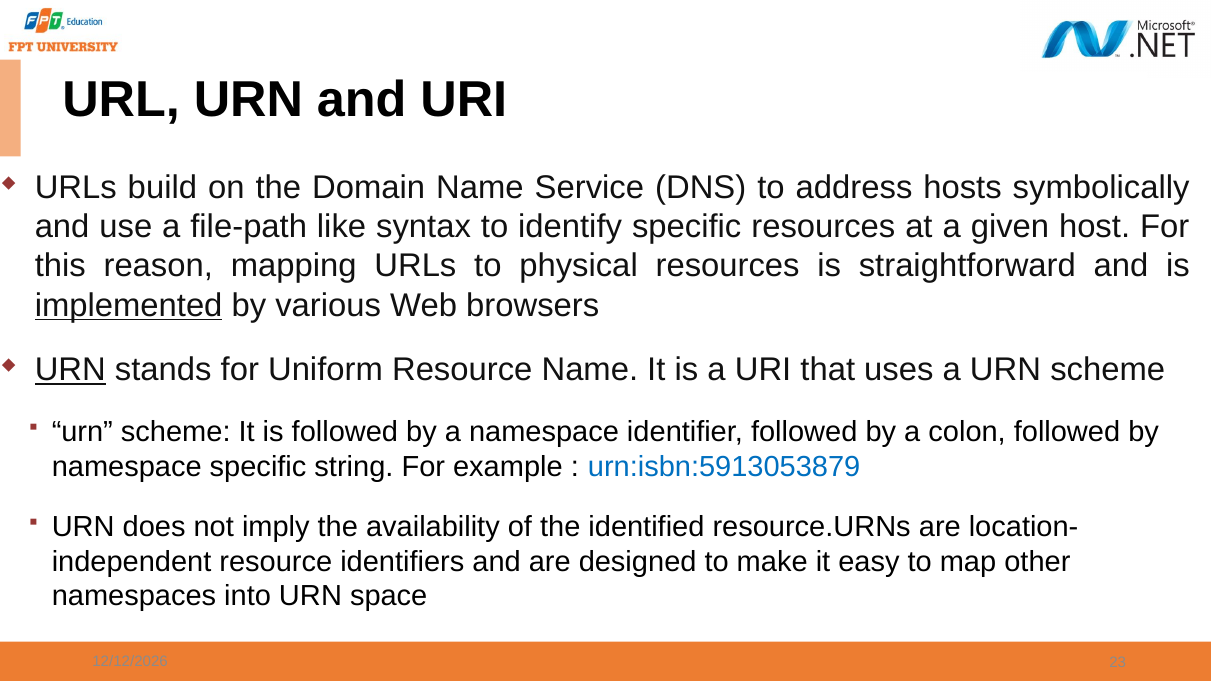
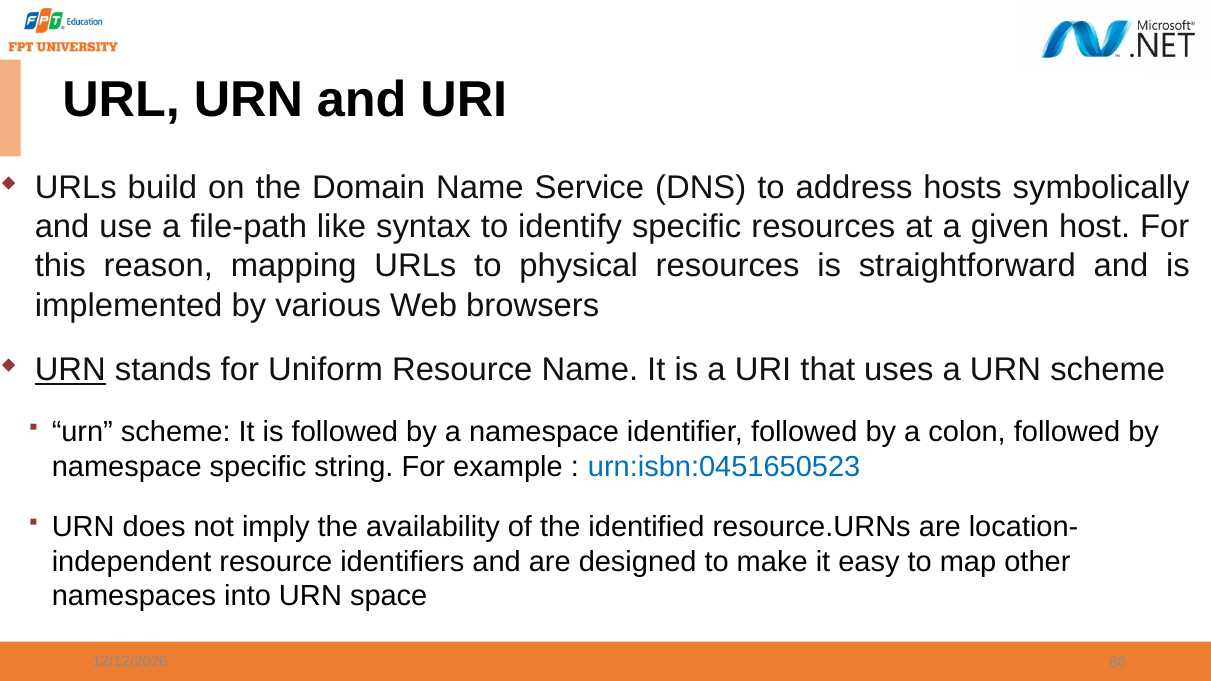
implemented underline: present -> none
urn:isbn:5913053879: urn:isbn:5913053879 -> urn:isbn:0451650523
23: 23 -> 66
